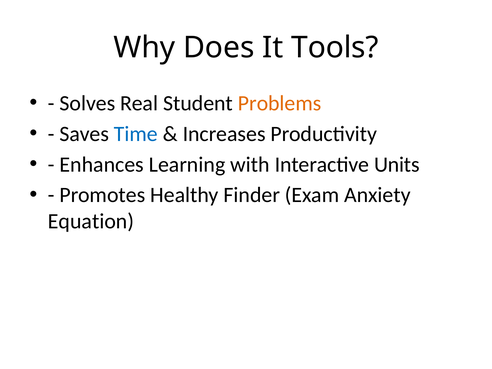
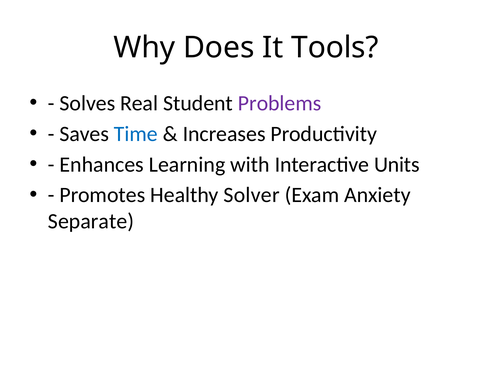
Problems colour: orange -> purple
Finder: Finder -> Solver
Equation: Equation -> Separate
